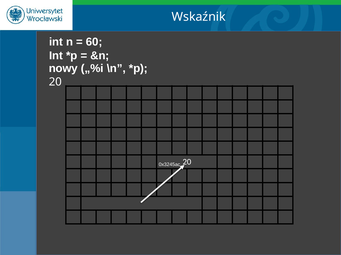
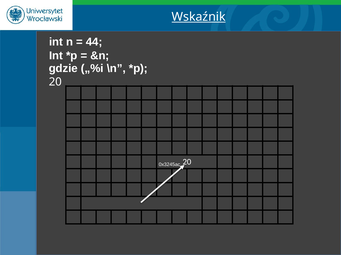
Wskaźnik underline: none -> present
60: 60 -> 44
nowy: nowy -> gdzie
